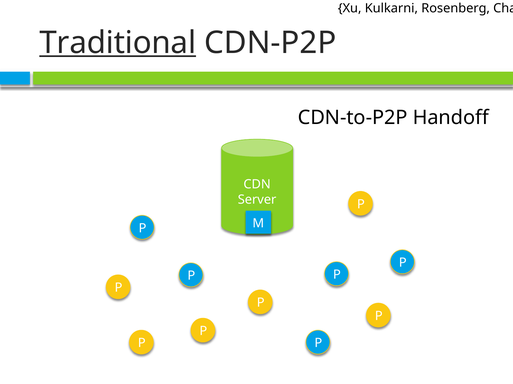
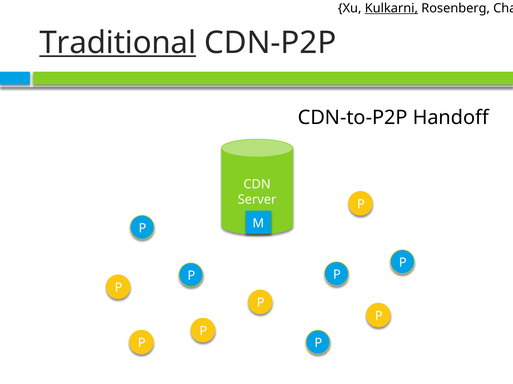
Kulkarni underline: none -> present
